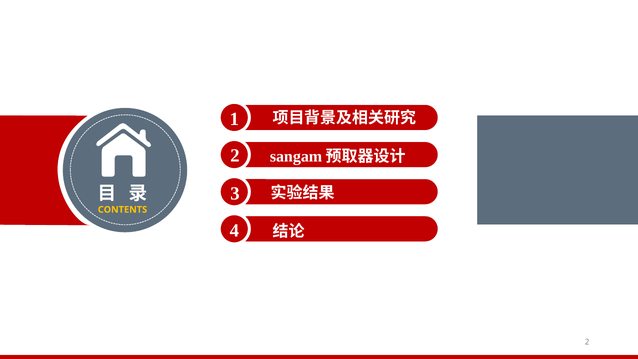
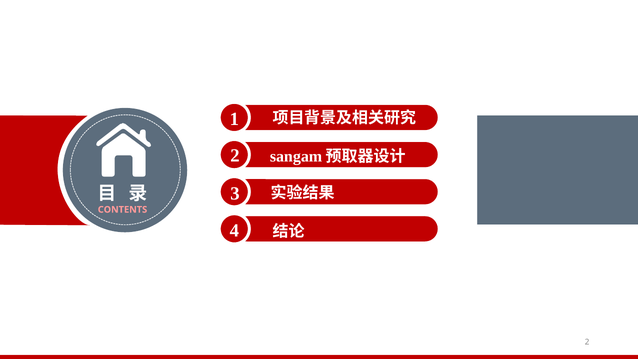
CONTENTS colour: yellow -> pink
